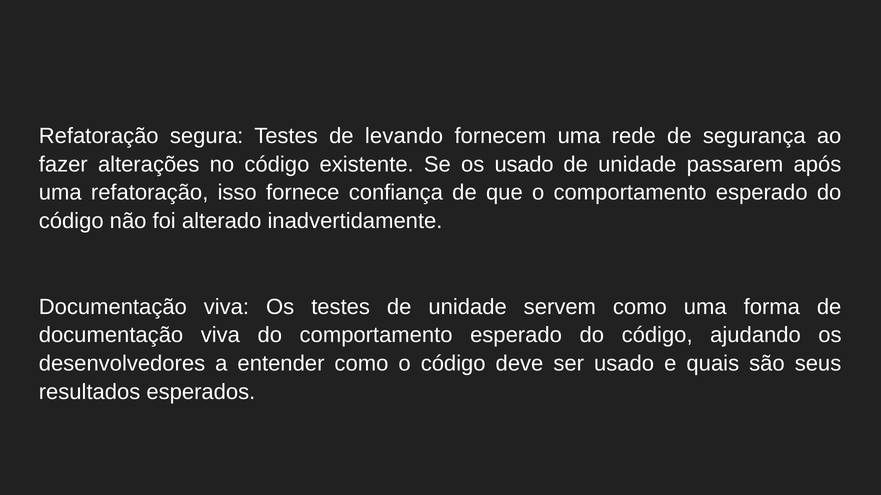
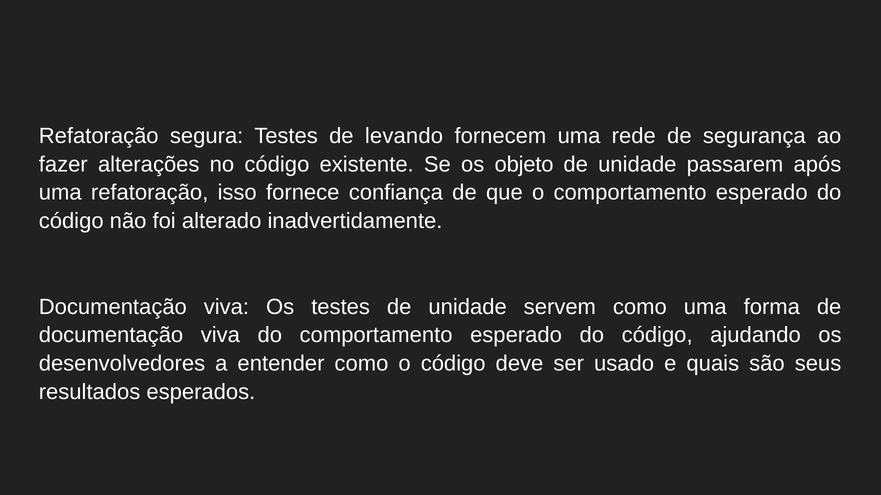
os usado: usado -> objeto
